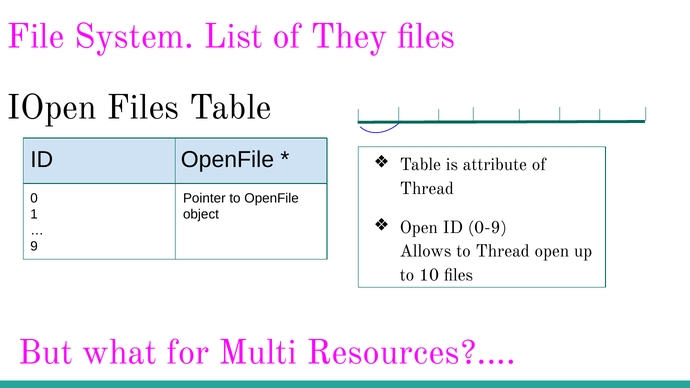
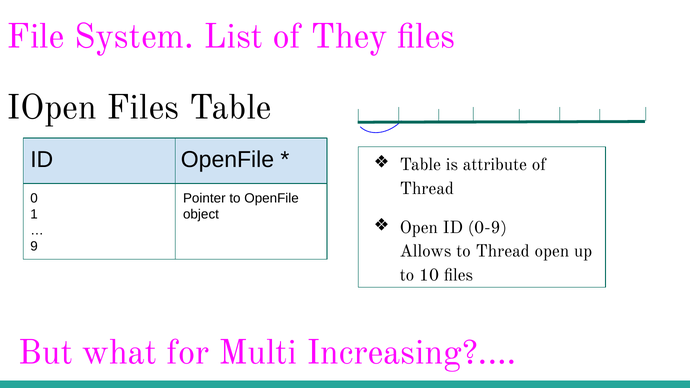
Resources: Resources -> Increasing
